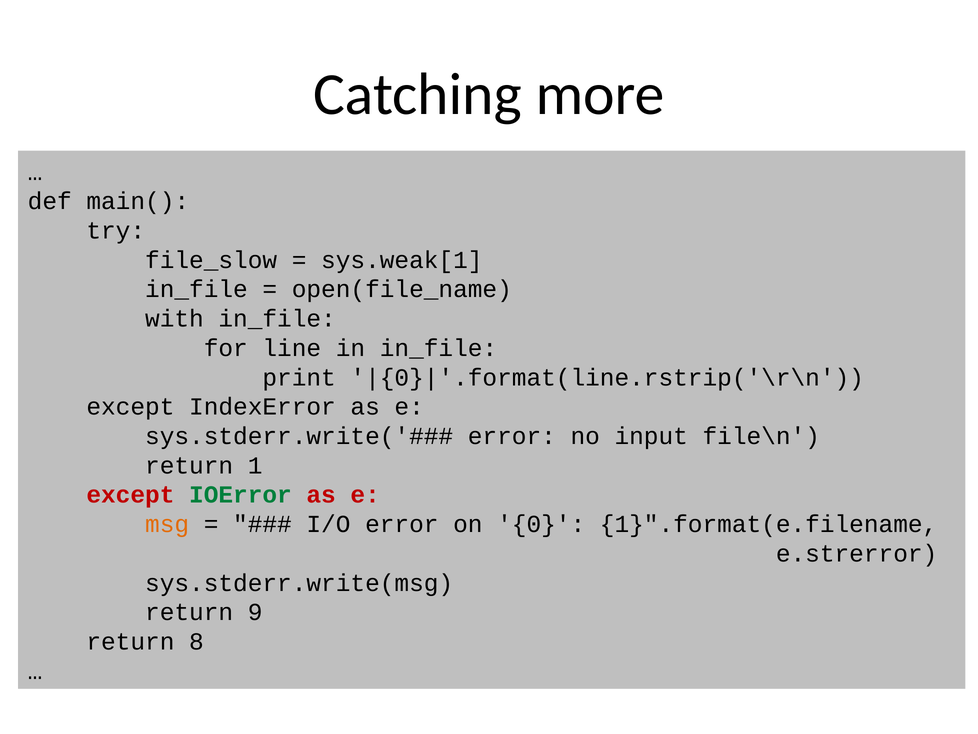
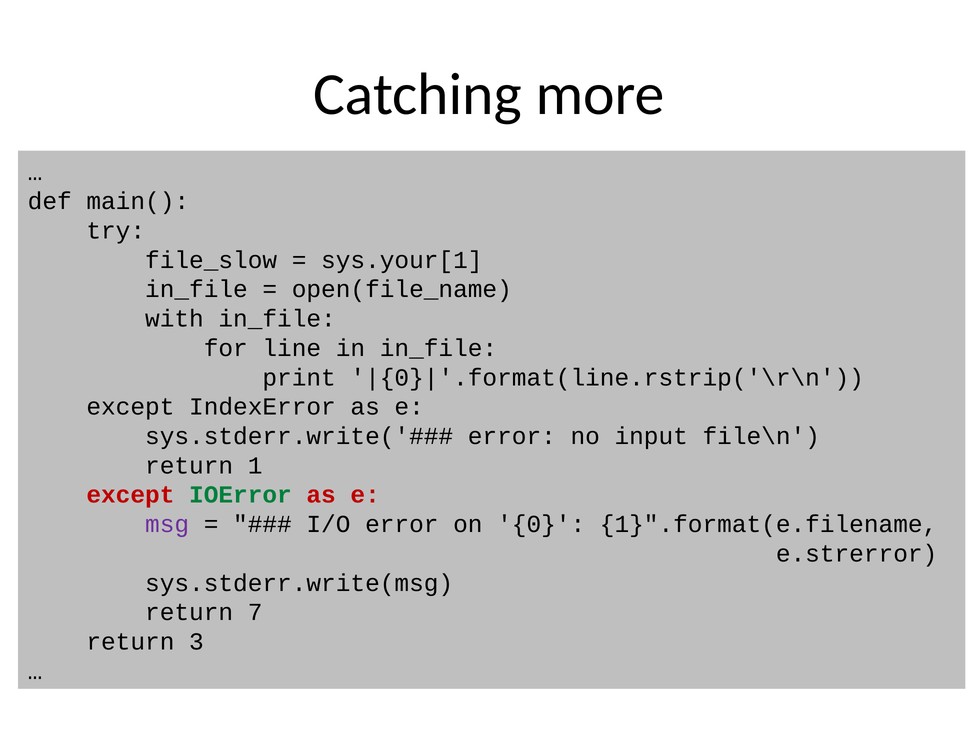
sys.weak[1: sys.weak[1 -> sys.your[1
msg colour: orange -> purple
9: 9 -> 7
8: 8 -> 3
